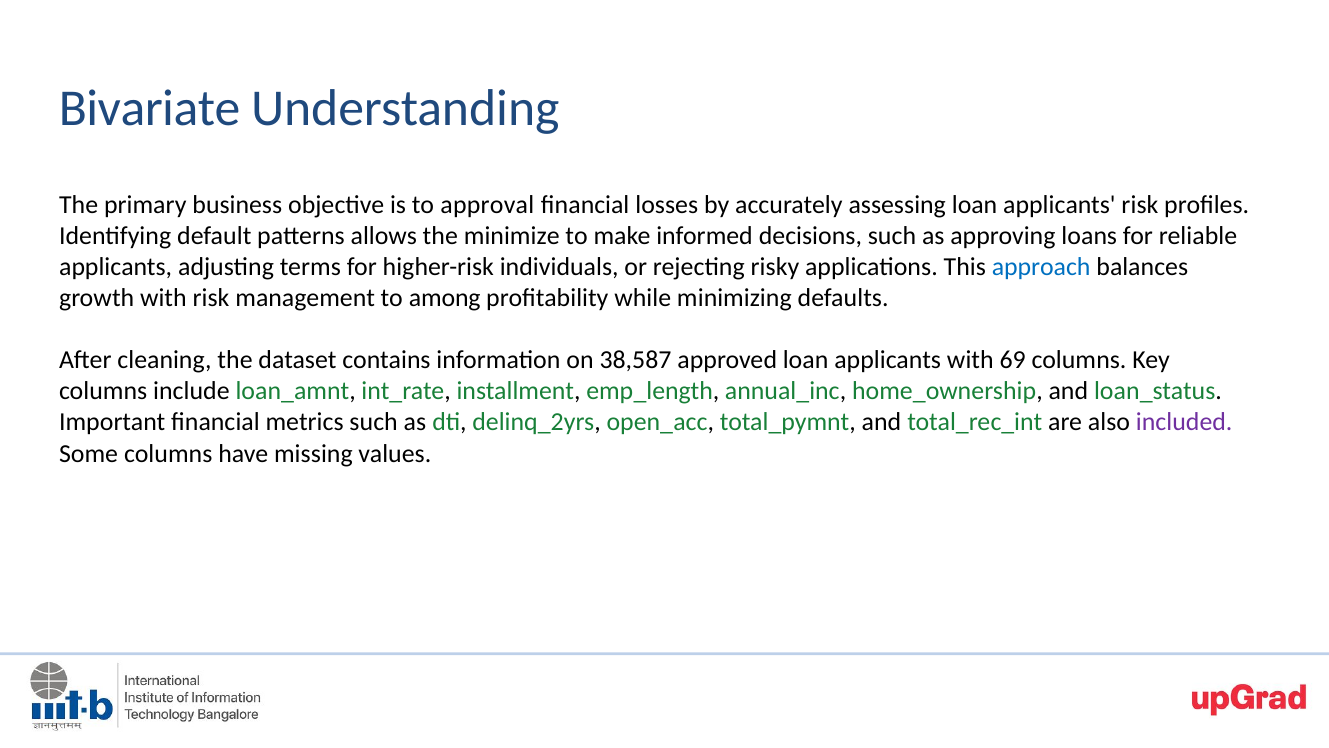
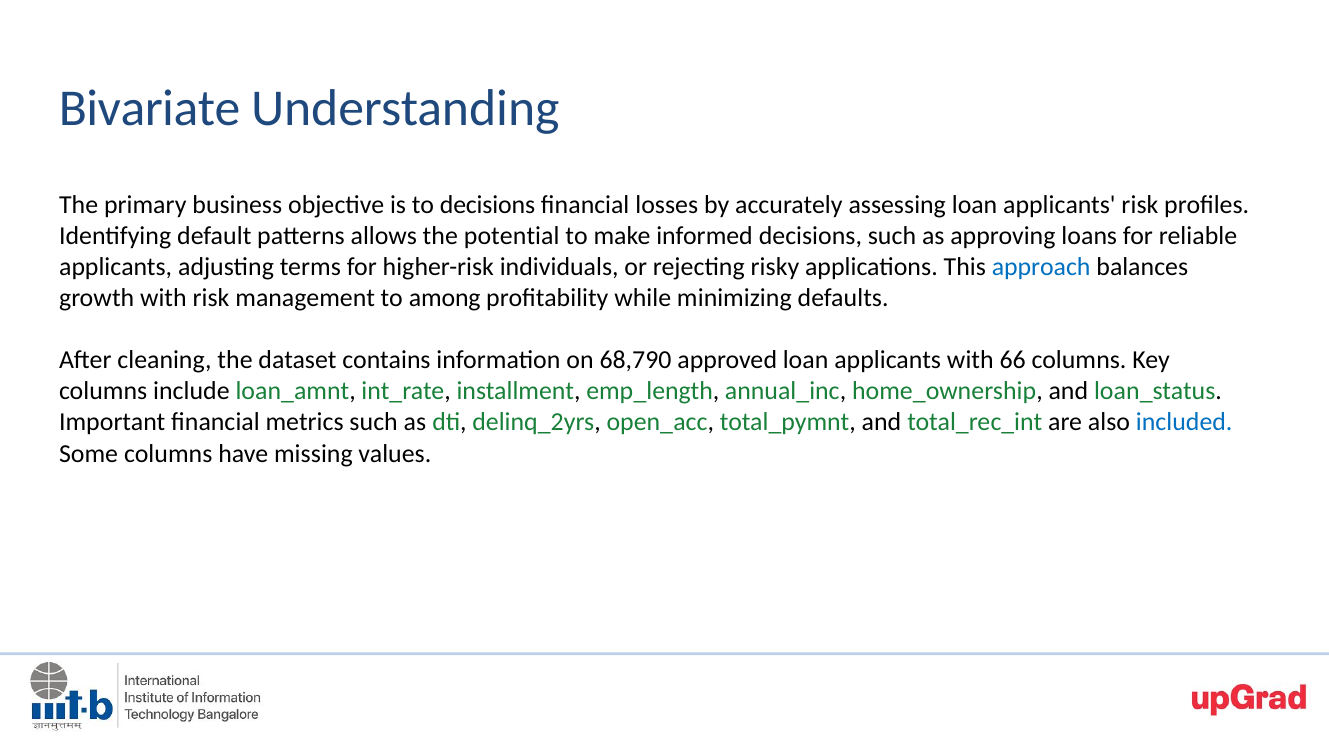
to approval: approval -> decisions
minimize: minimize -> potential
38,587: 38,587 -> 68,790
69: 69 -> 66
included colour: purple -> blue
